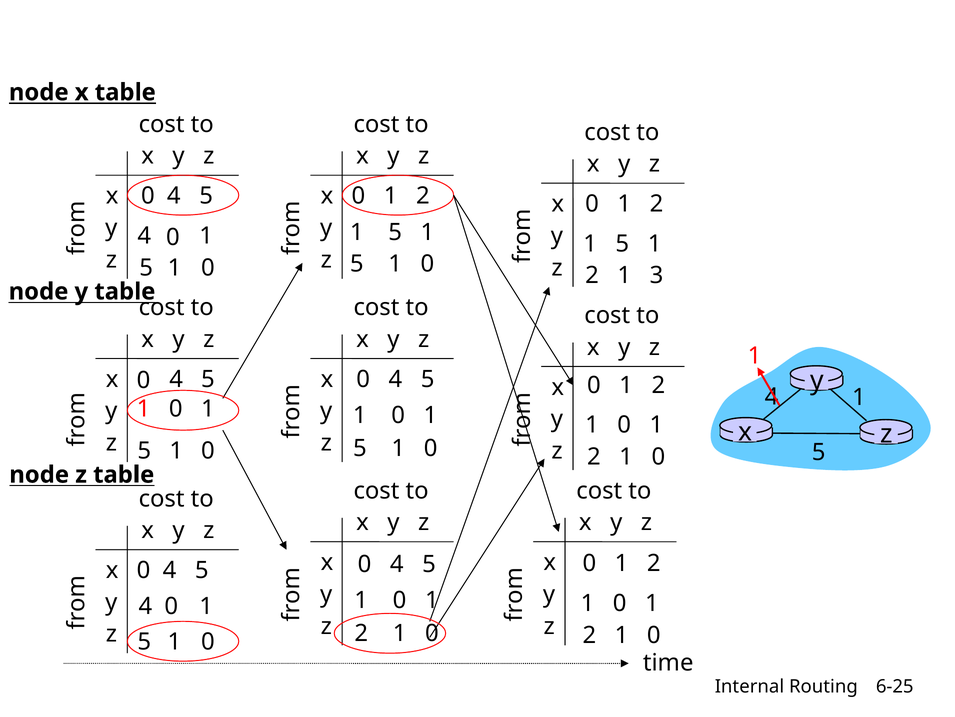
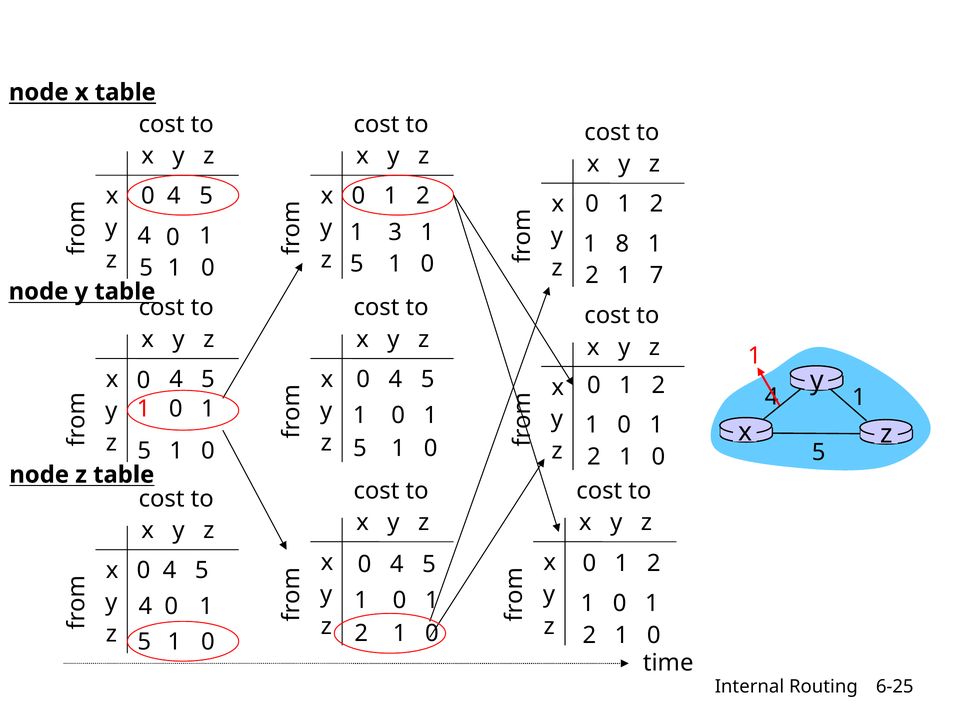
5 at (395, 232): 5 -> 3
5 at (622, 244): 5 -> 8
3: 3 -> 7
